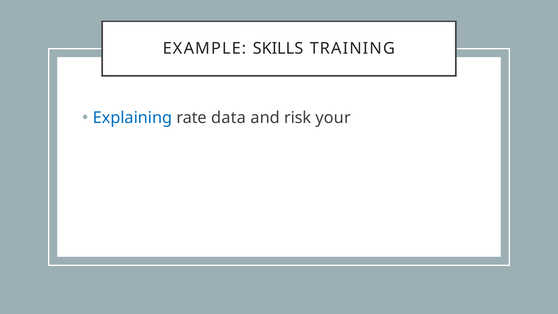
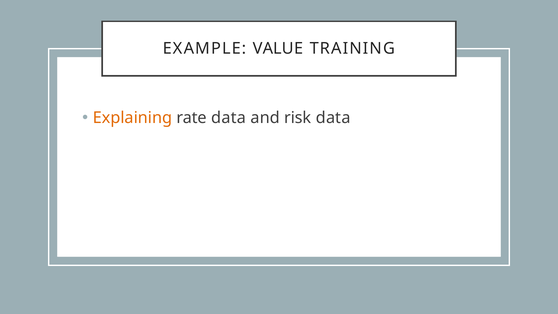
SKILLS: SKILLS -> VALUE
Explaining colour: blue -> orange
risk your: your -> data
